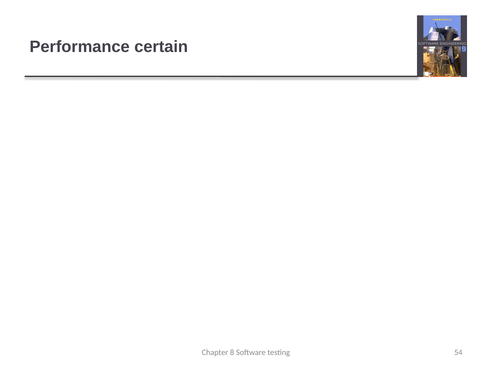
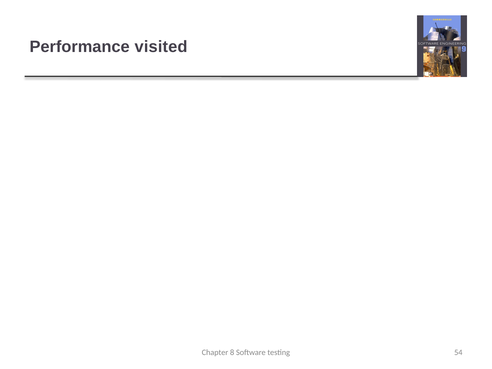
certain: certain -> visited
